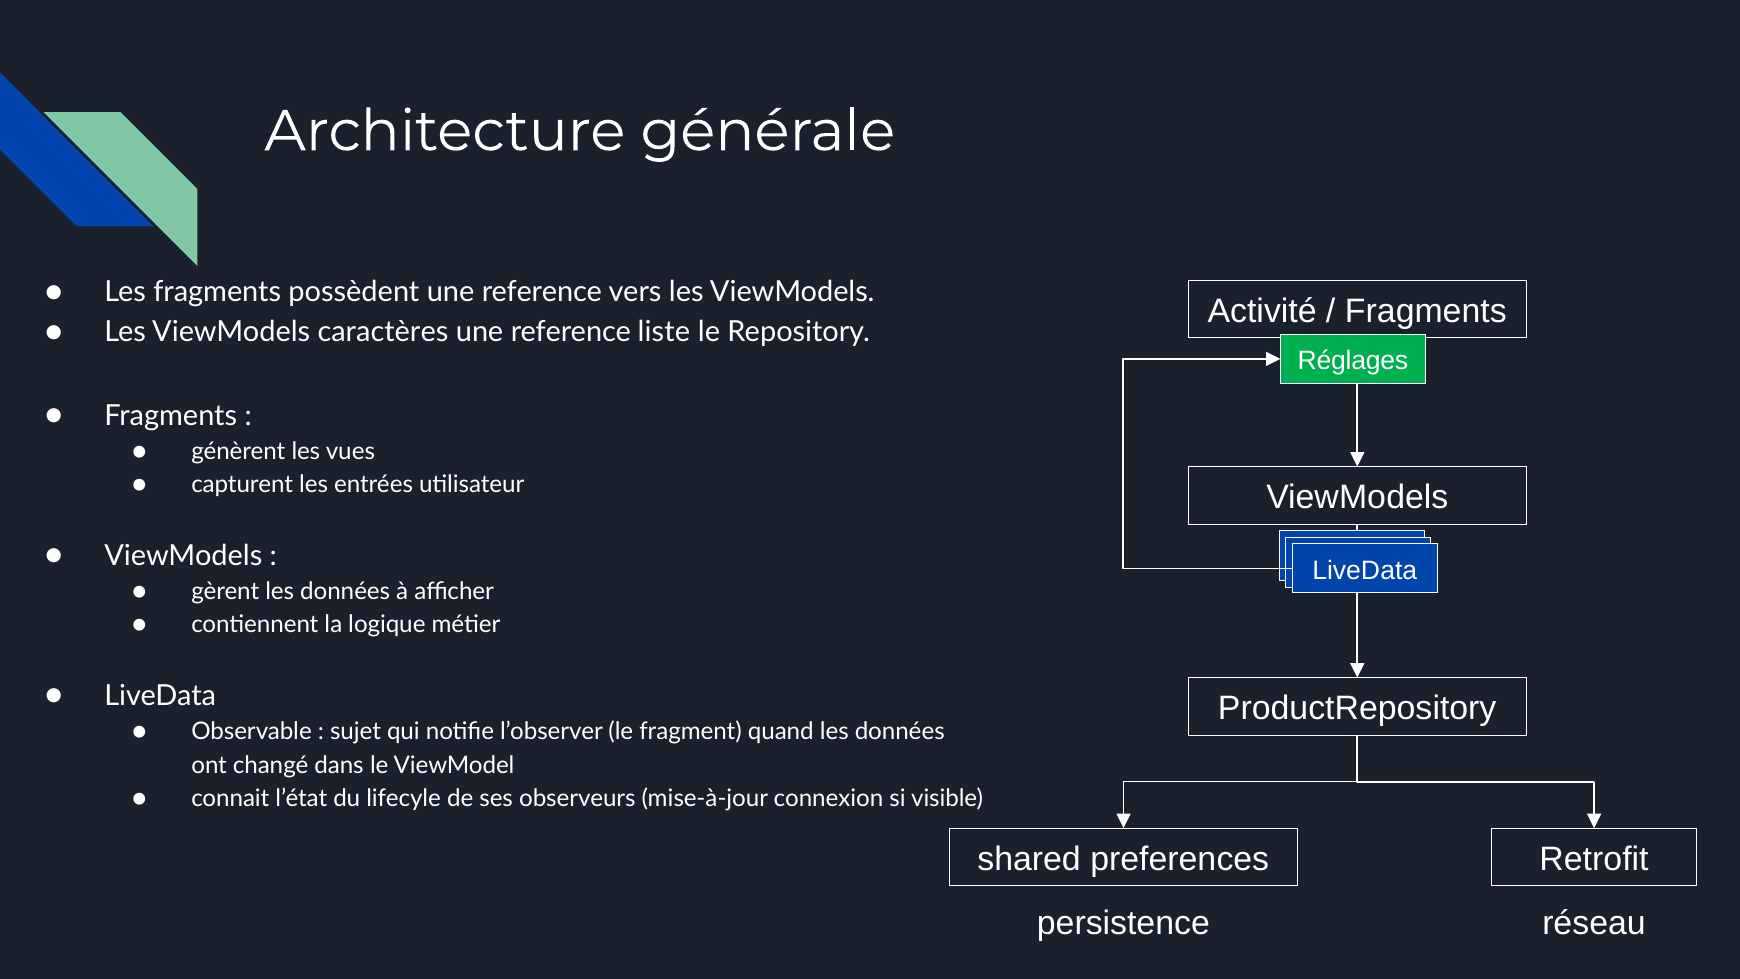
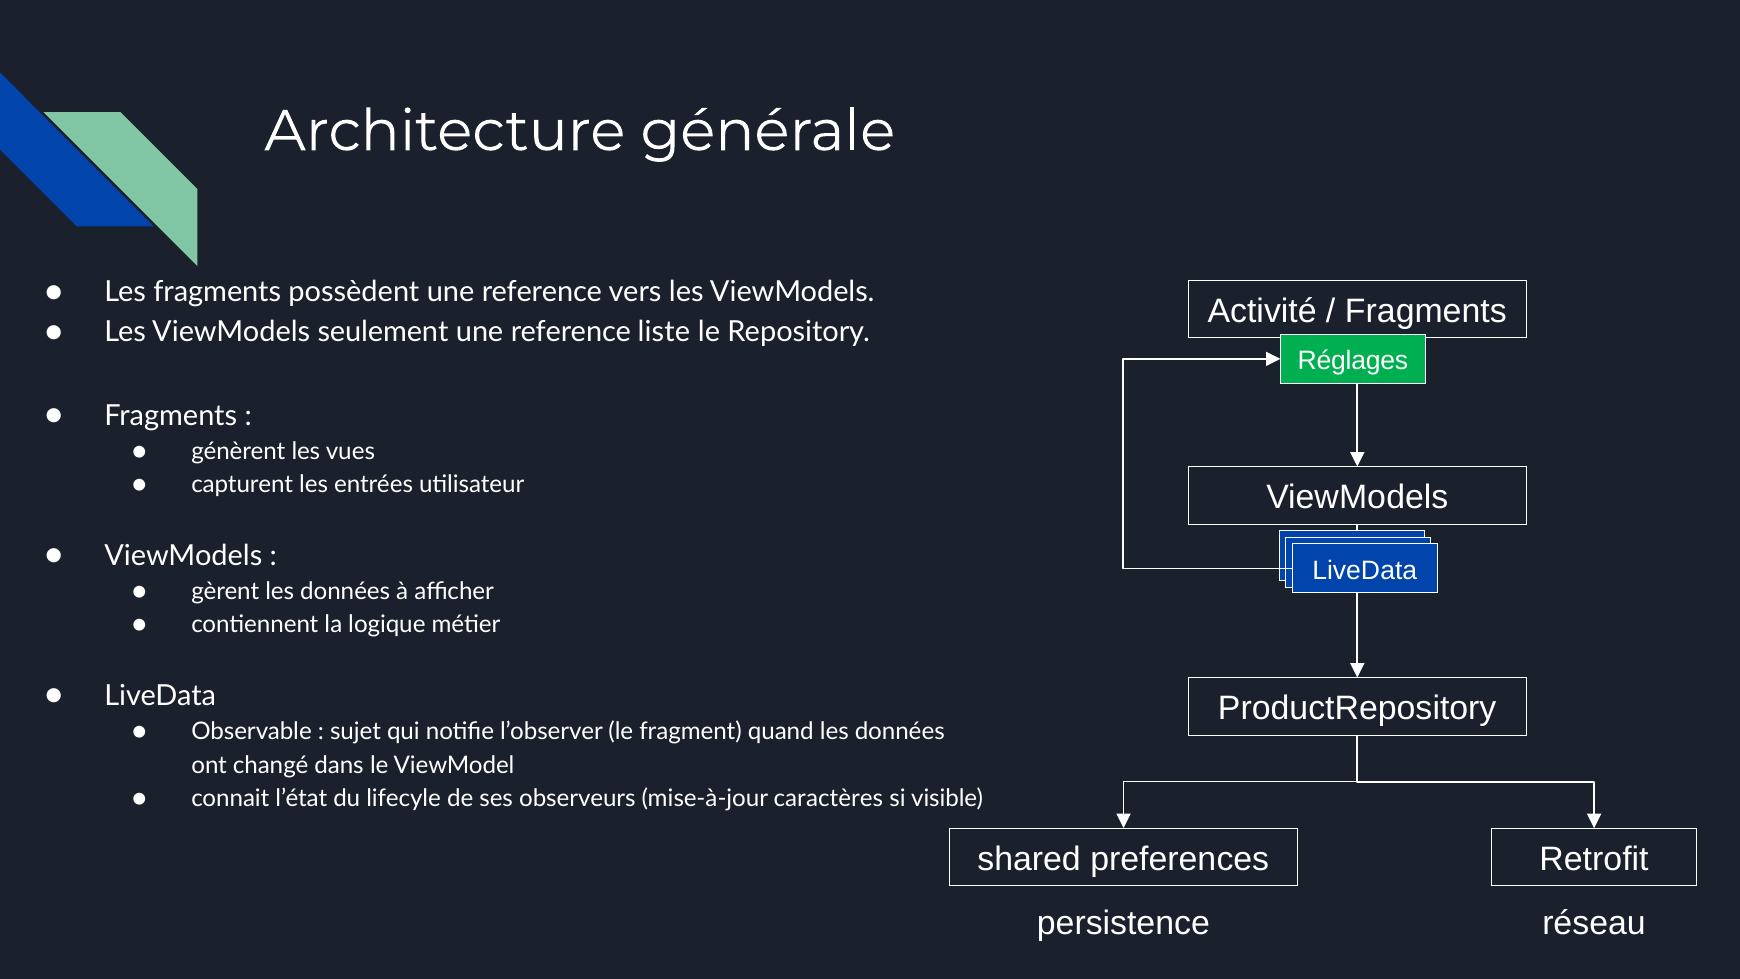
caractères: caractères -> seulement
connexion: connexion -> caractères
